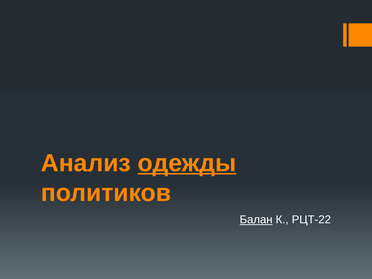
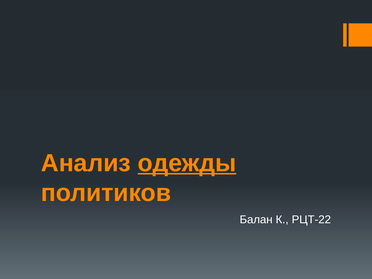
Балан underline: present -> none
